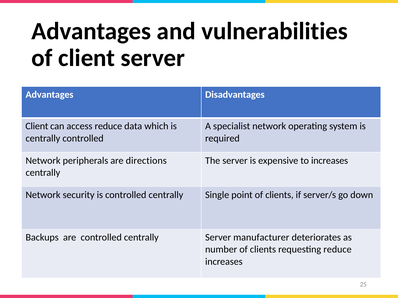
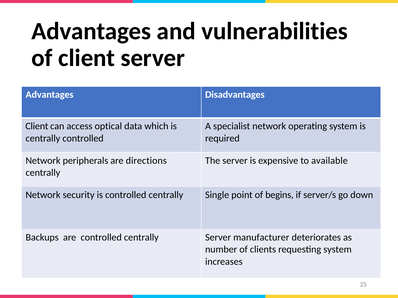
access reduce: reduce -> optical
to increases: increases -> available
point of clients: clients -> begins
requesting reduce: reduce -> system
